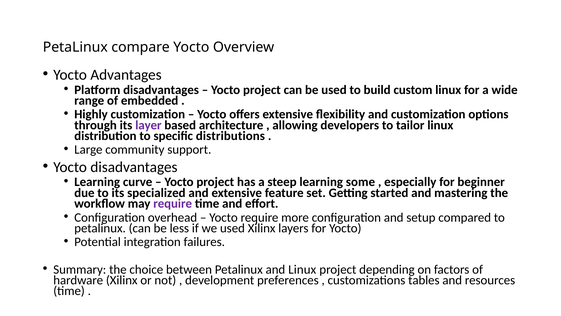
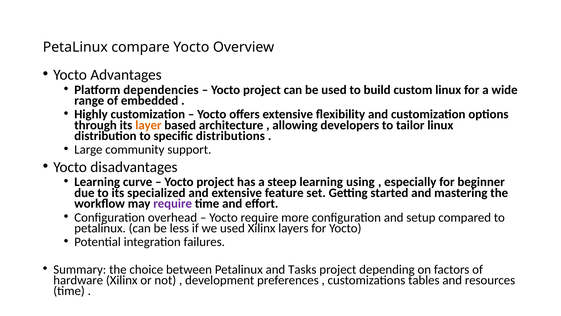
Platform disadvantages: disadvantages -> dependencies
layer colour: purple -> orange
some: some -> using
and Linux: Linux -> Tasks
